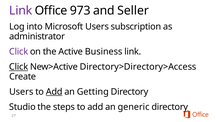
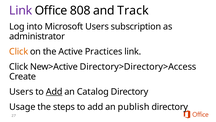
973: 973 -> 808
Seller: Seller -> Track
Click at (19, 51) colour: purple -> orange
Business: Business -> Practices
Click at (19, 67) underline: present -> none
Getting: Getting -> Catalog
Studio: Studio -> Usage
generic: generic -> publish
